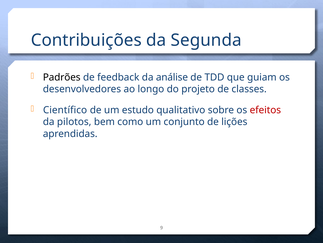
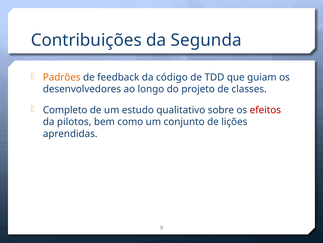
Padrões colour: black -> orange
análise: análise -> código
Científico: Científico -> Completo
